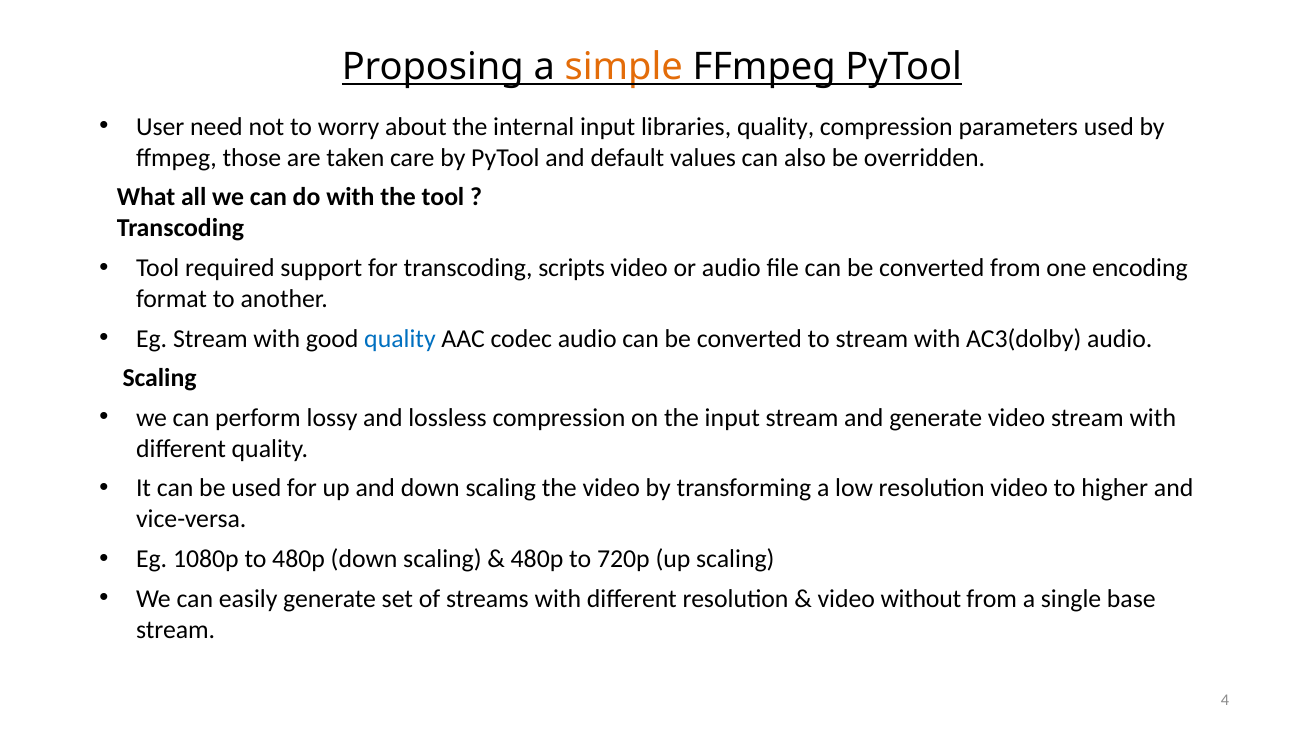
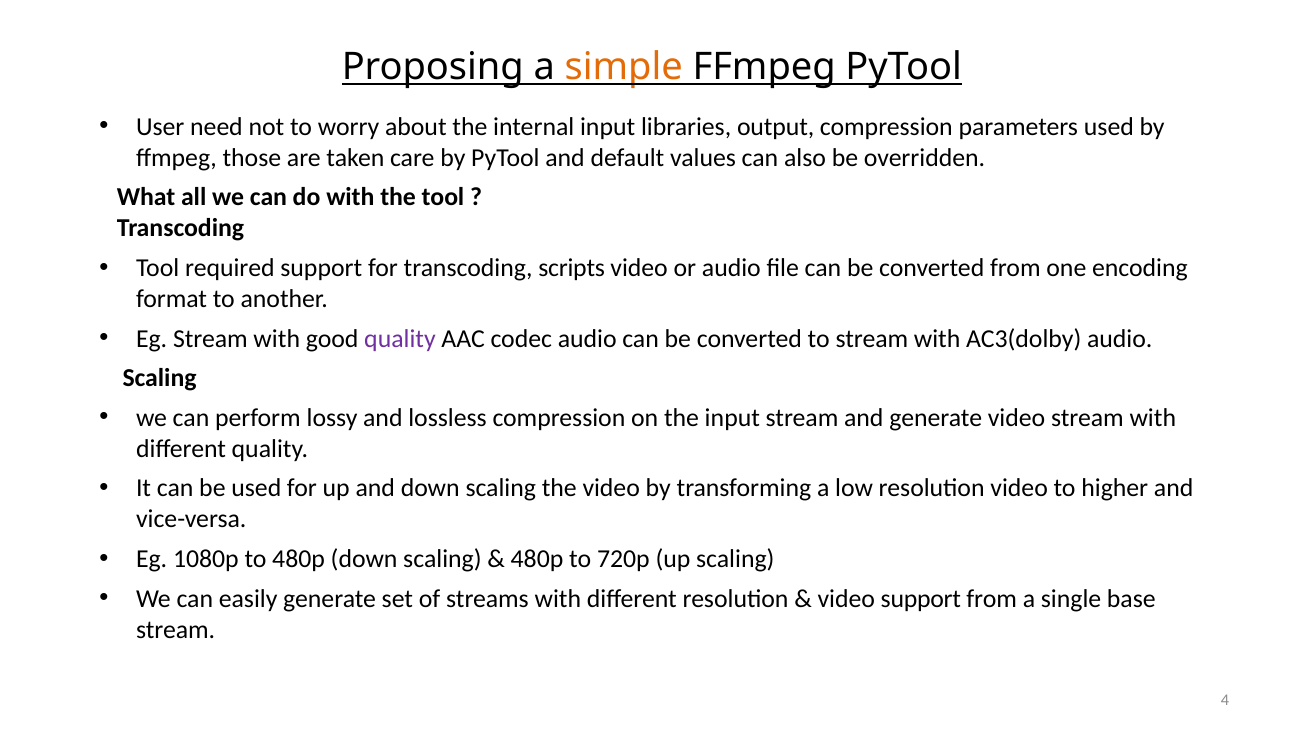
libraries quality: quality -> output
quality at (400, 339) colour: blue -> purple
video without: without -> support
